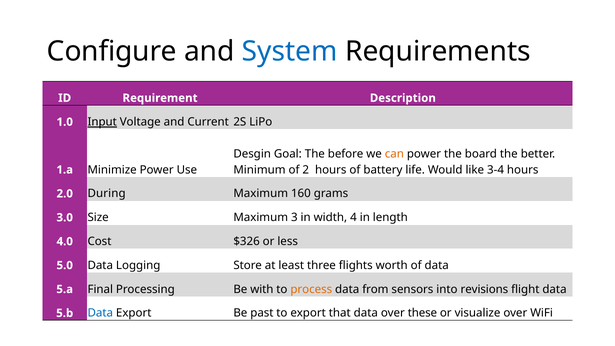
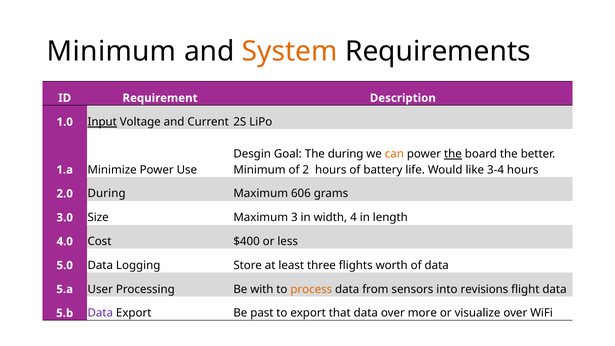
Configure at (112, 52): Configure -> Minimum
System colour: blue -> orange
The before: before -> during
the at (453, 154) underline: none -> present
160: 160 -> 606
$326: $326 -> $400
Final: Final -> User
Data at (100, 313) colour: blue -> purple
these: these -> more
